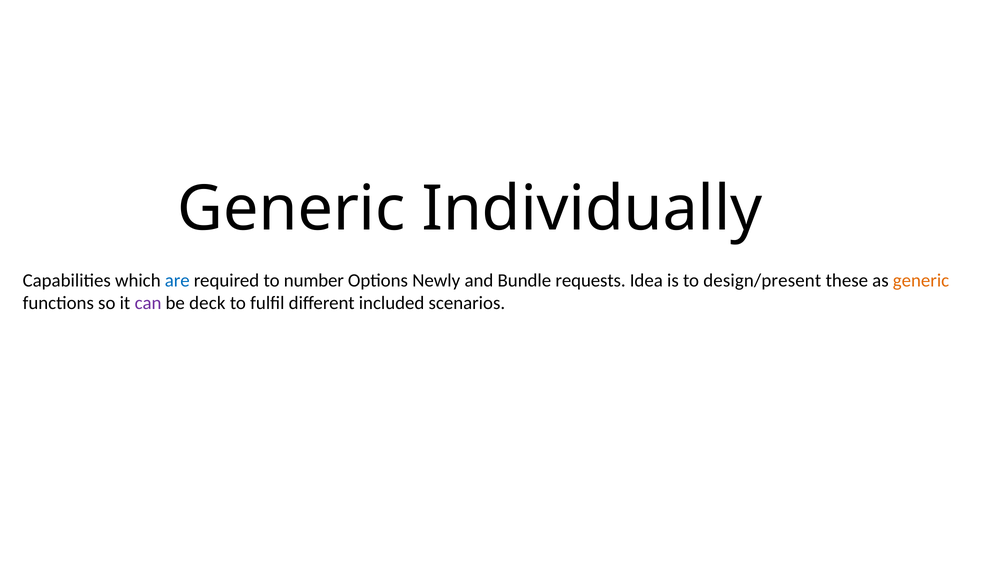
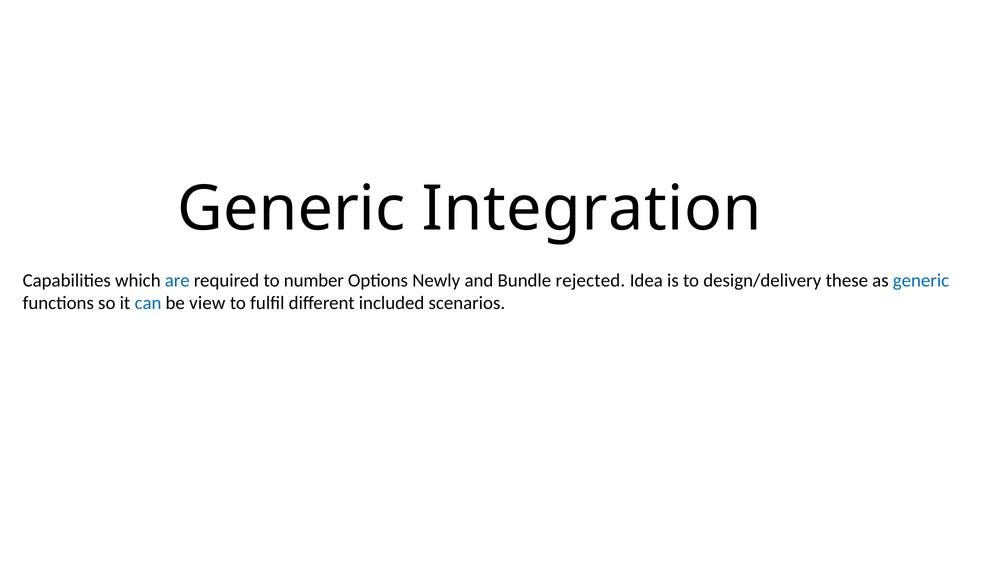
Individually: Individually -> Integration
requests: requests -> rejected
design/present: design/present -> design/delivery
generic at (921, 280) colour: orange -> blue
can colour: purple -> blue
deck: deck -> view
